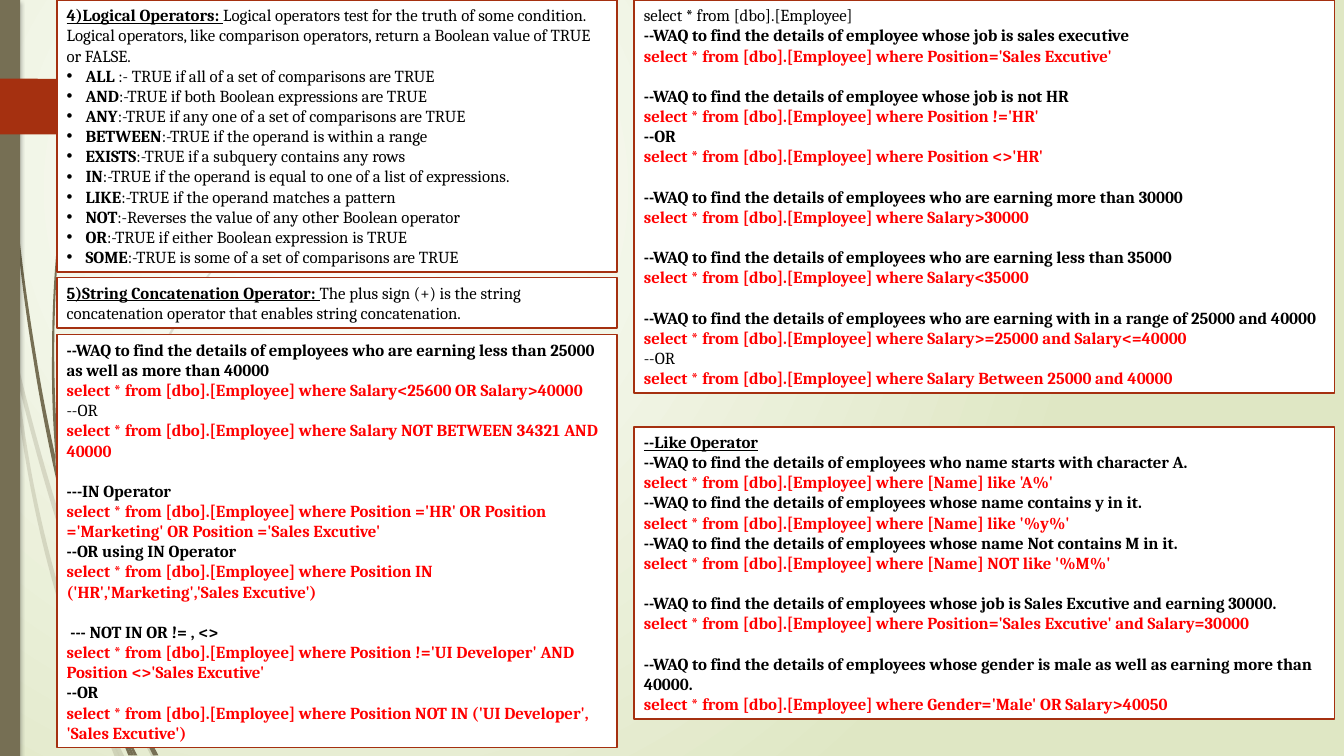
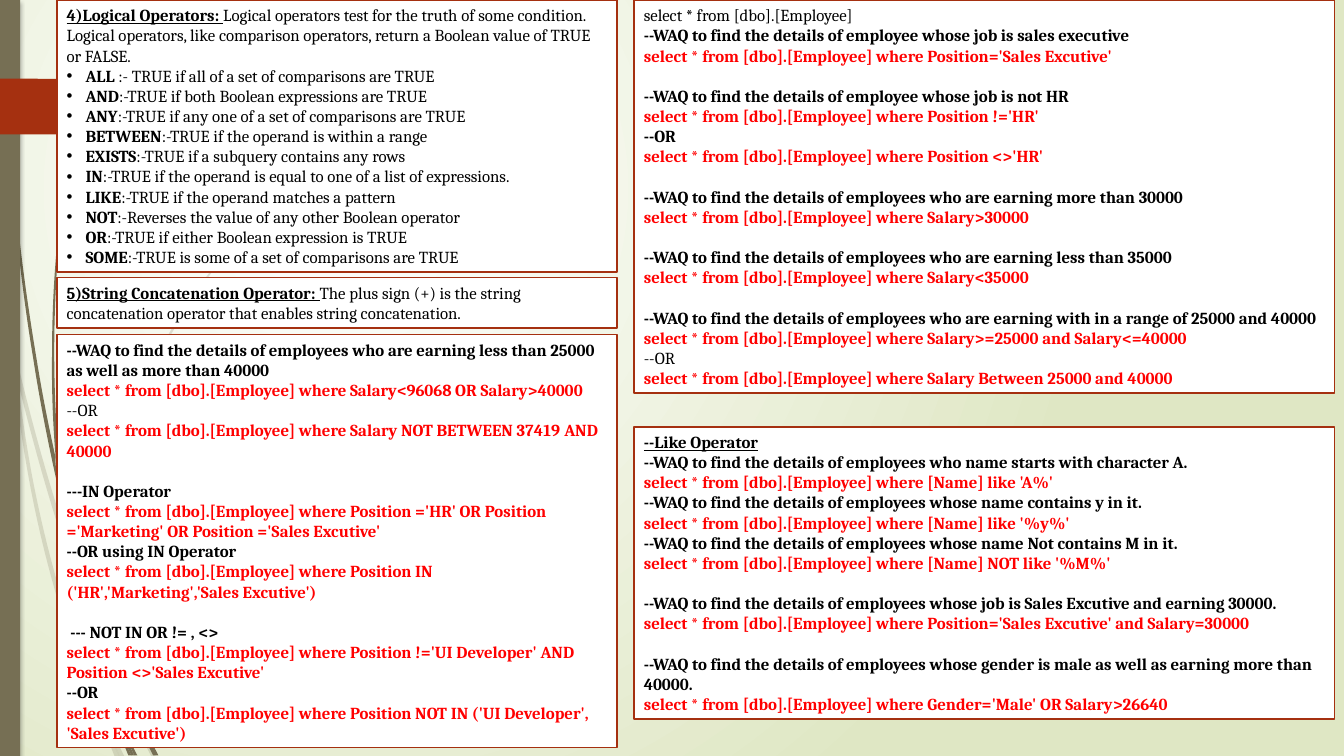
Salary<25600: Salary<25600 -> Salary<96068
34321: 34321 -> 37419
Salary>40050: Salary>40050 -> Salary>26640
